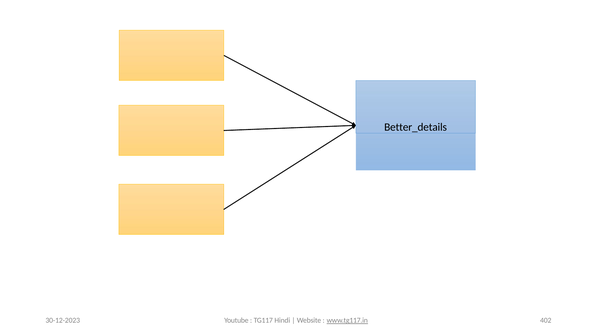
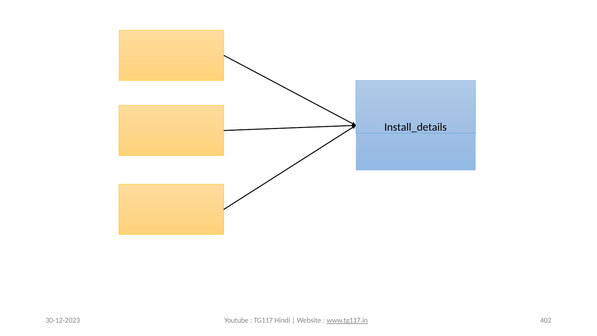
Better_details: Better_details -> Install_details
